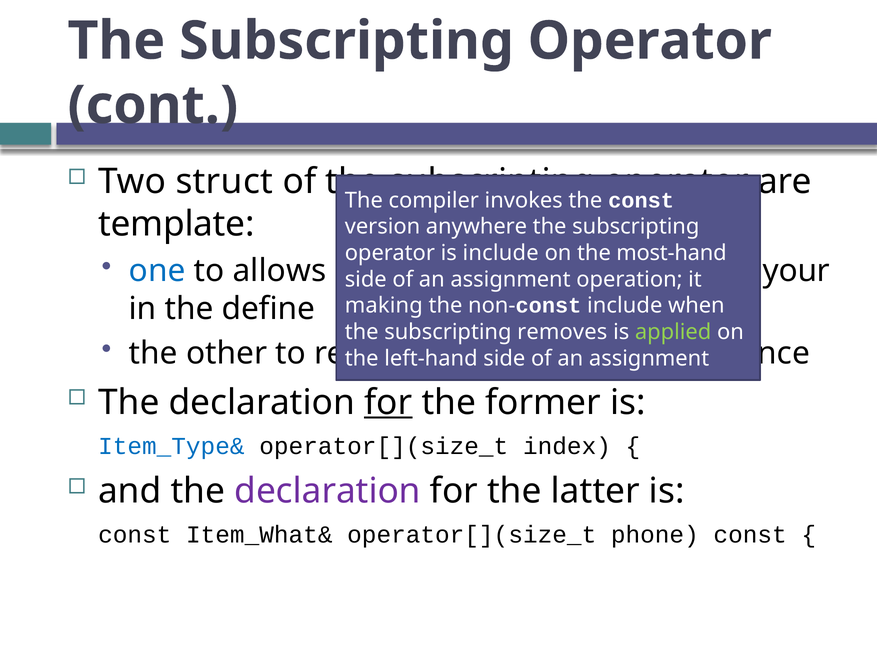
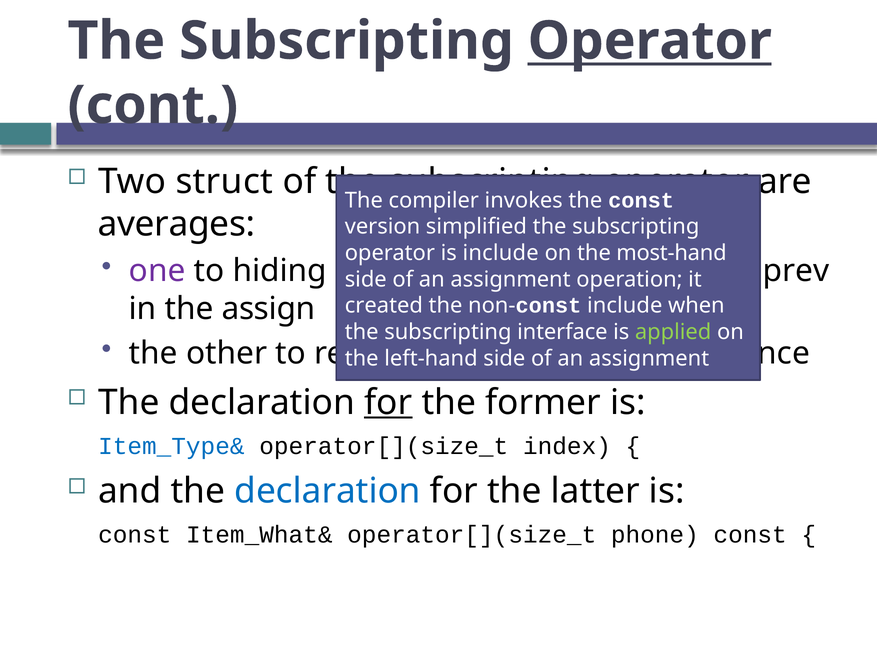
Operator at (650, 41) underline: none -> present
template: template -> averages
anywhere: anywhere -> simplified
one colour: blue -> purple
allows: allows -> hiding
your: your -> prev
making: making -> created
define: define -> assign
removes: removes -> interface
declaration at (328, 491) colour: purple -> blue
